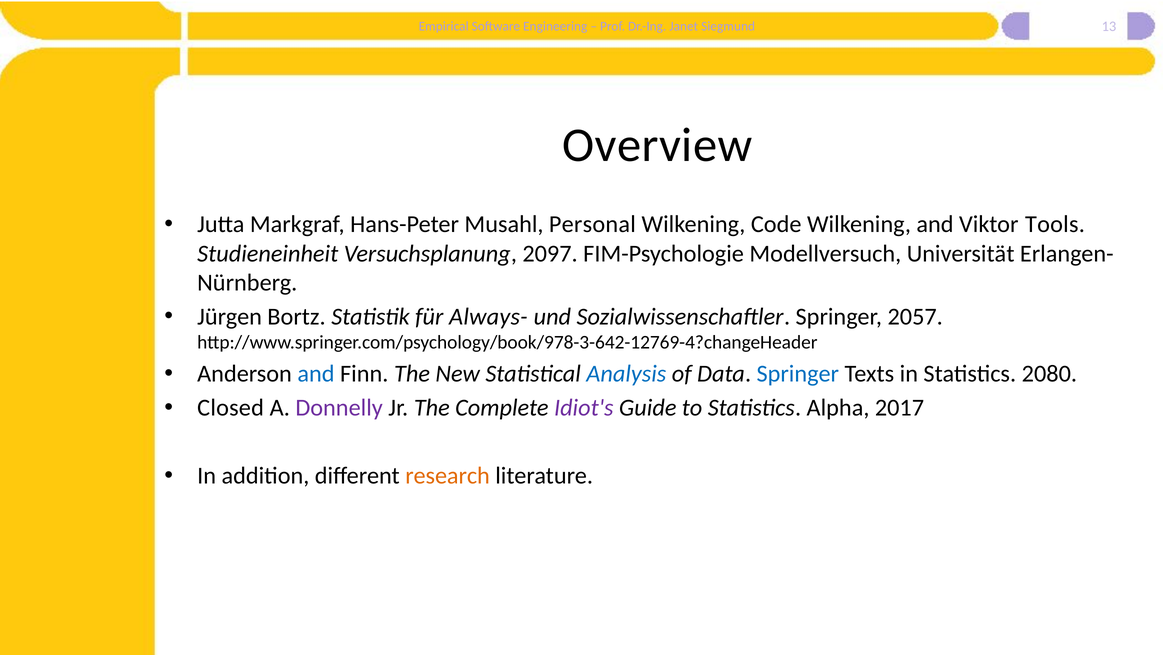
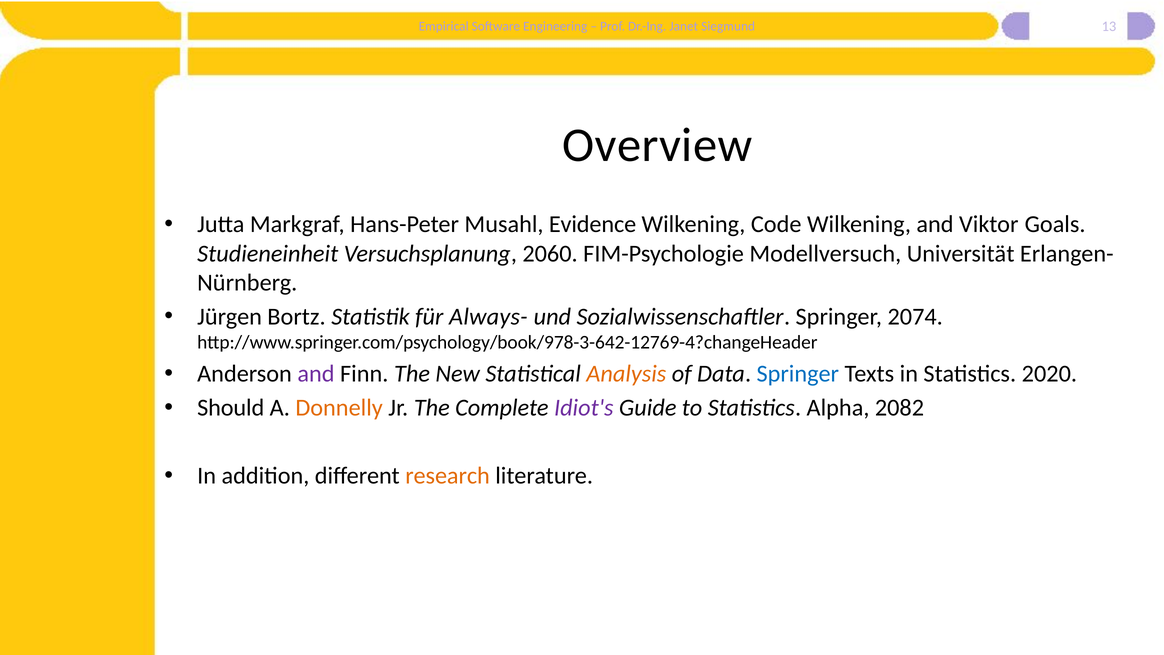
Personal: Personal -> Evidence
Tools: Tools -> Goals
2097: 2097 -> 2060
2057: 2057 -> 2074
and at (316, 374) colour: blue -> purple
Analysis colour: blue -> orange
2080: 2080 -> 2020
Closed: Closed -> Should
Donnelly colour: purple -> orange
2017: 2017 -> 2082
